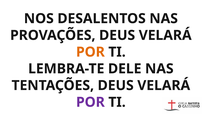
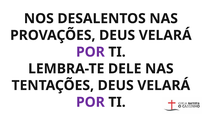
POR at (90, 52) colour: orange -> purple
